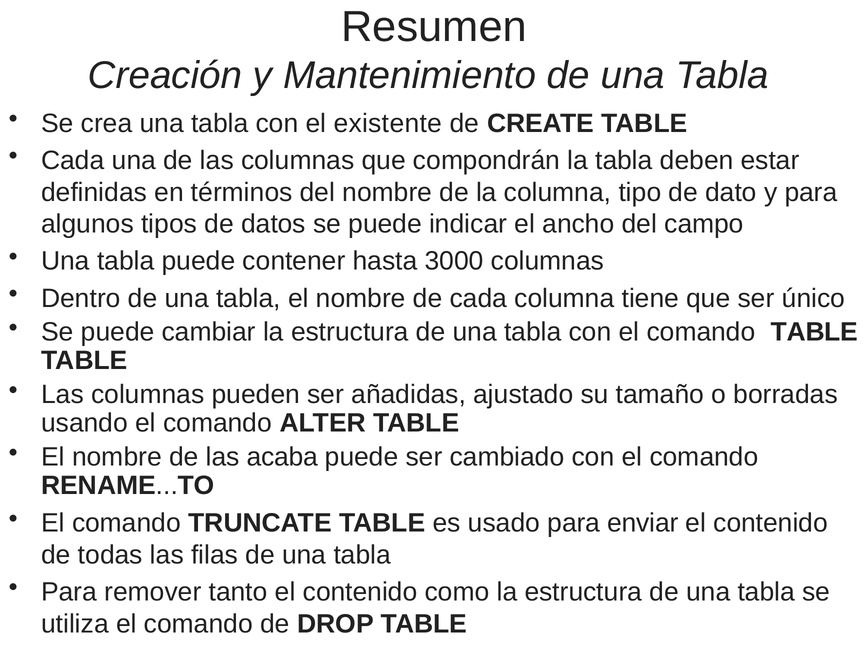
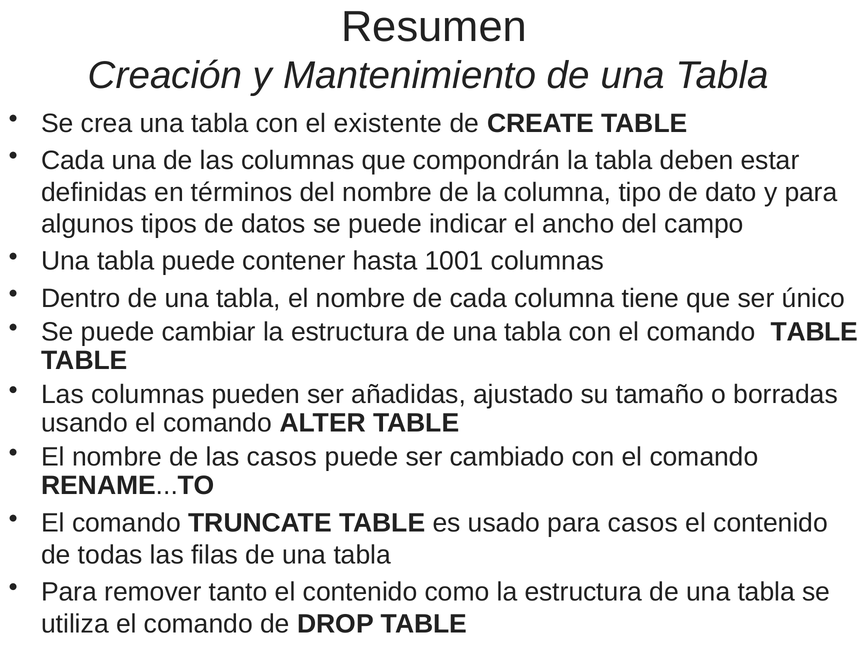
3000: 3000 -> 1001
las acaba: acaba -> casos
para enviar: enviar -> casos
